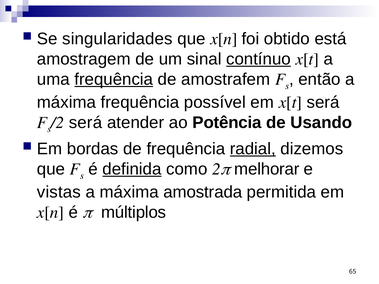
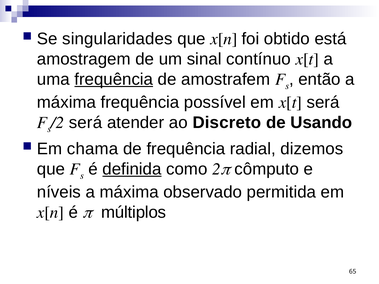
contínuo underline: present -> none
Potência: Potência -> Discreto
bordas: bordas -> chama
radial underline: present -> none
melhorar: melhorar -> cômputo
vistas: vistas -> níveis
amostrada: amostrada -> observado
